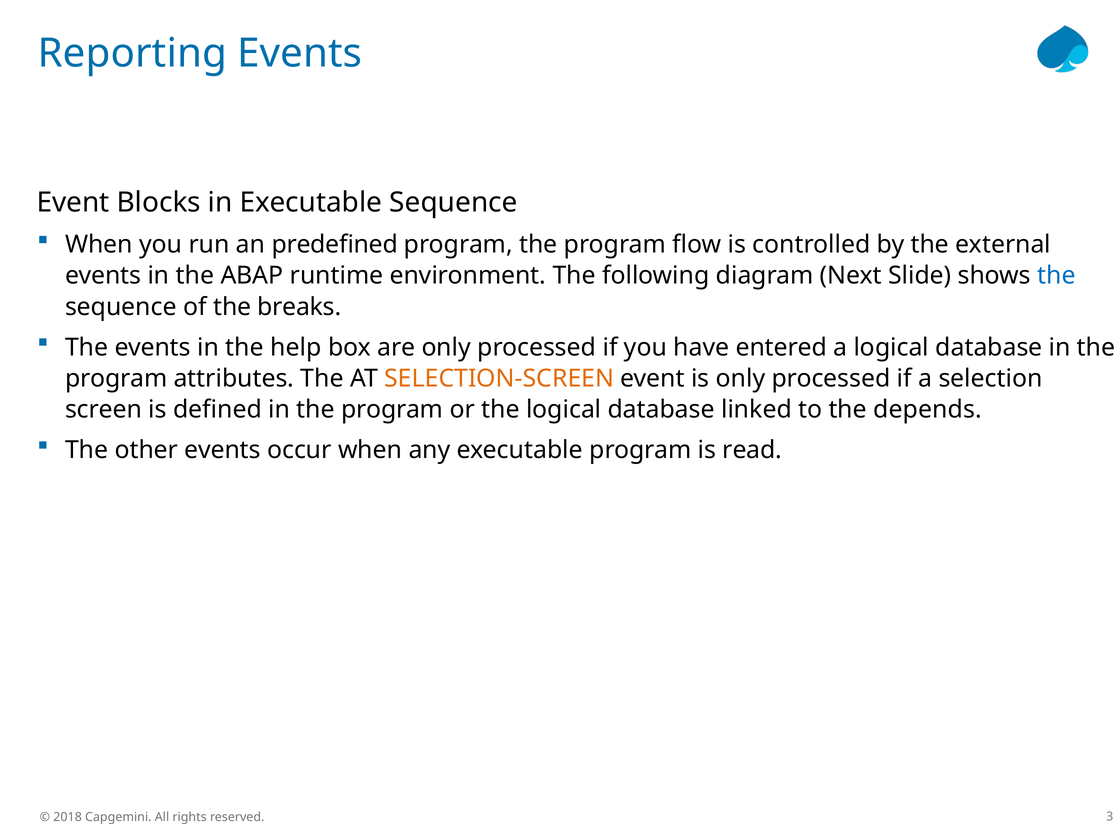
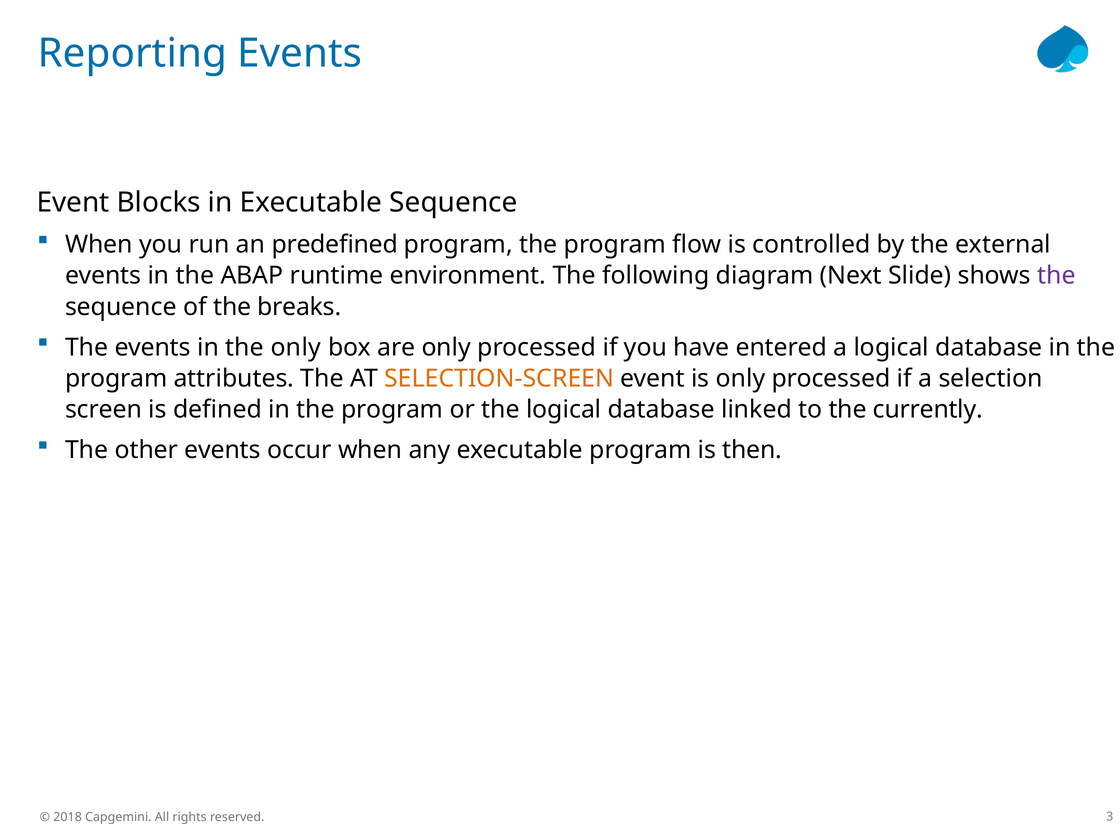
the at (1056, 276) colour: blue -> purple
the help: help -> only
depends: depends -> currently
read: read -> then
